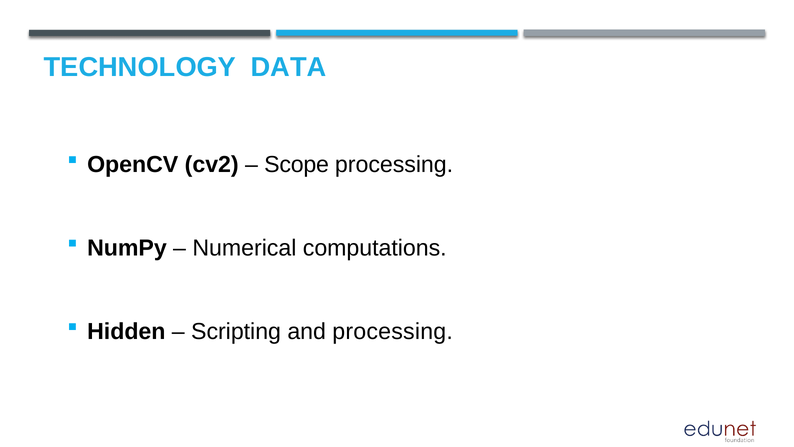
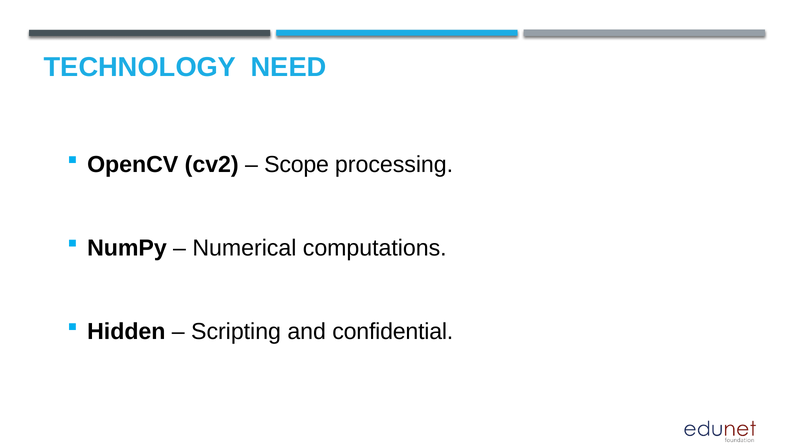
DATA: DATA -> NEED
and processing: processing -> confidential
